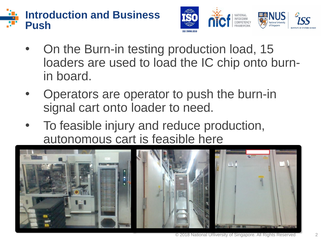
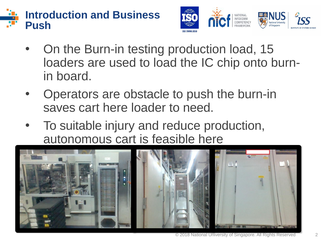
operator: operator -> obstacle
signal: signal -> saves
cart onto: onto -> here
To feasible: feasible -> suitable
